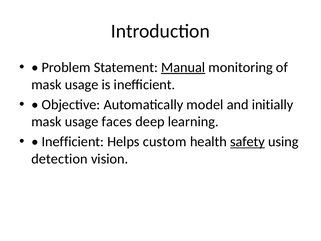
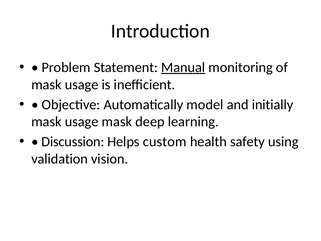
usage faces: faces -> mask
Inefficient at (73, 142): Inefficient -> Discussion
safety underline: present -> none
detection: detection -> validation
